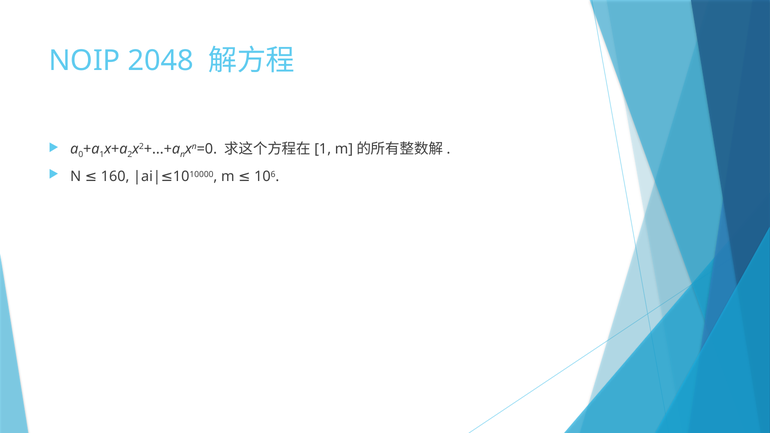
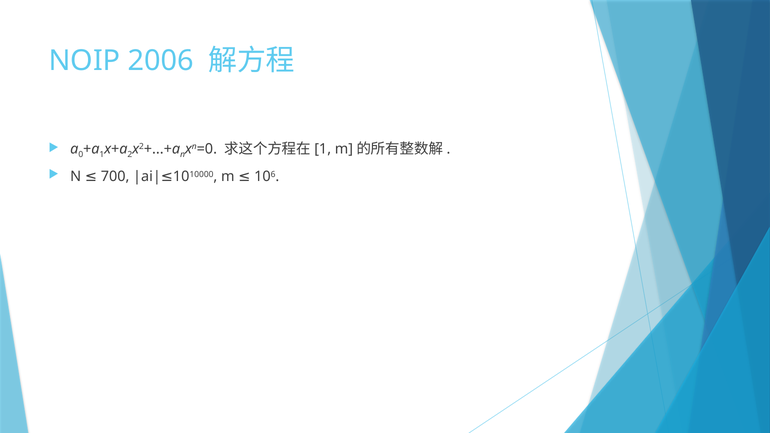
2048: 2048 -> 2006
160: 160 -> 700
